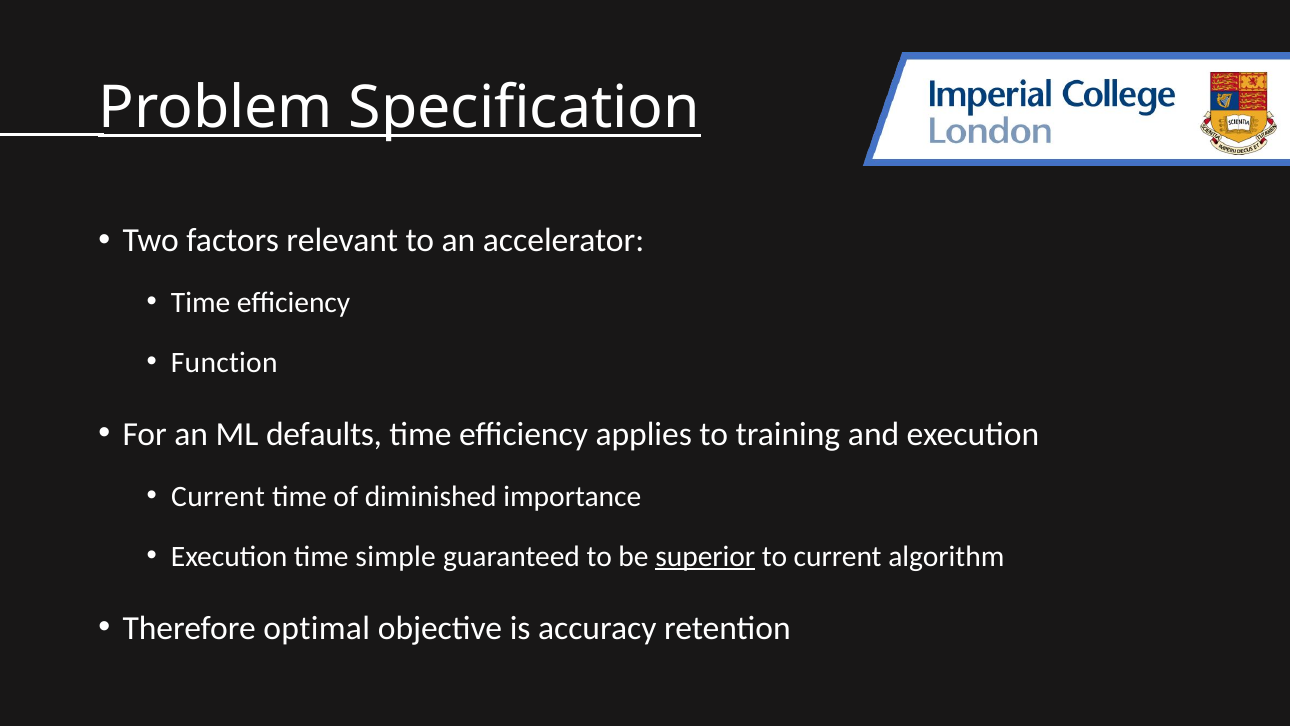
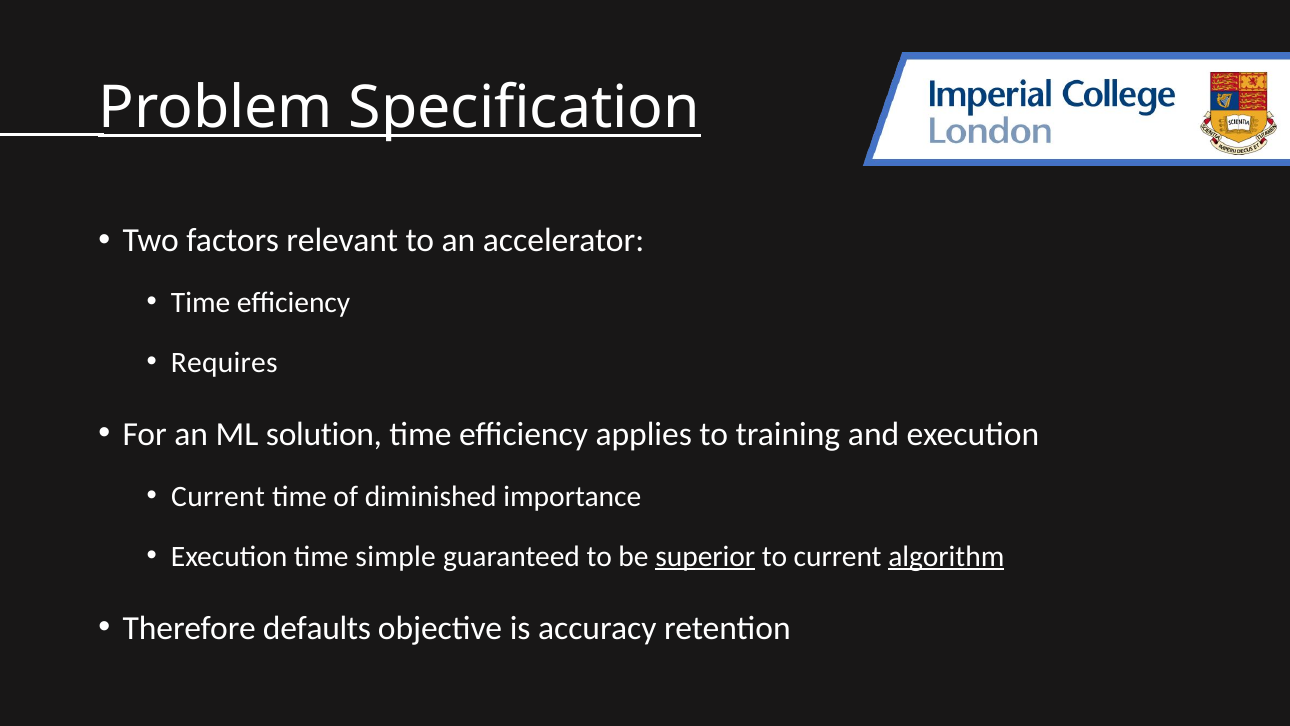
Function: Function -> Requires
defaults: defaults -> solution
algorithm underline: none -> present
optimal: optimal -> defaults
